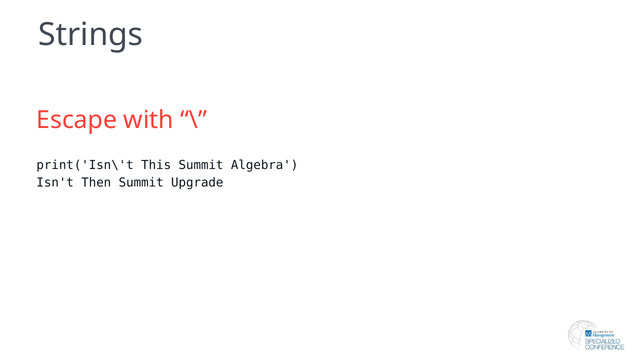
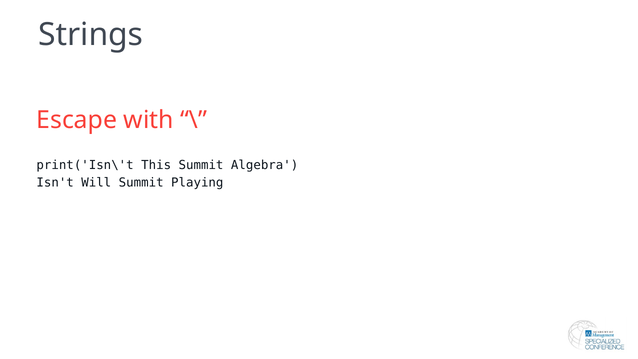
Then: Then -> Will
Upgrade: Upgrade -> Playing
